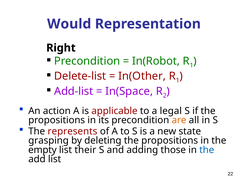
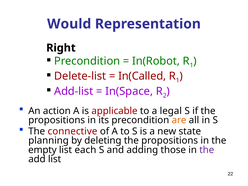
In(Other: In(Other -> In(Called
represents: represents -> connective
grasping: grasping -> planning
their: their -> each
the at (207, 150) colour: blue -> purple
